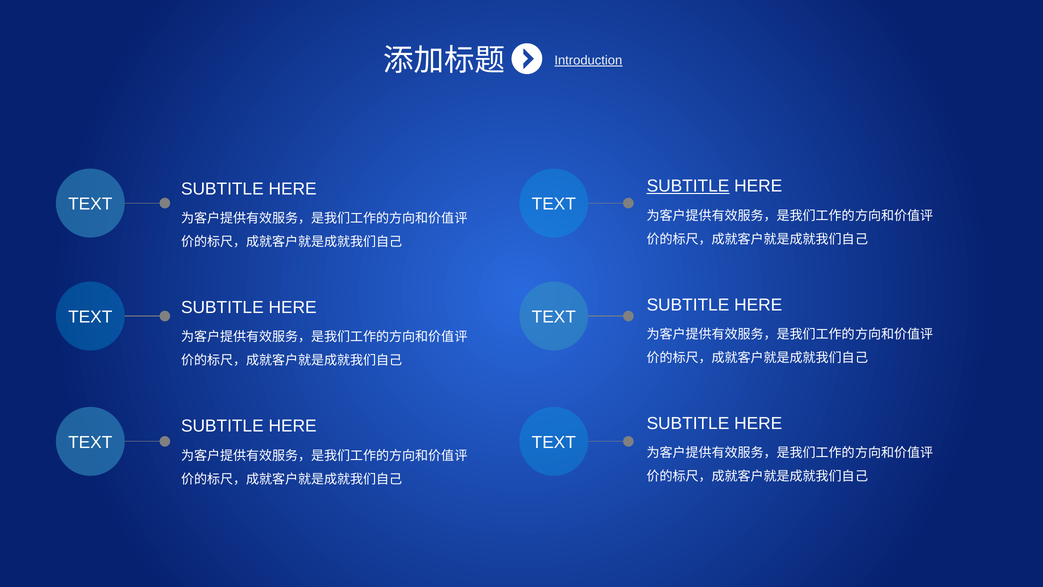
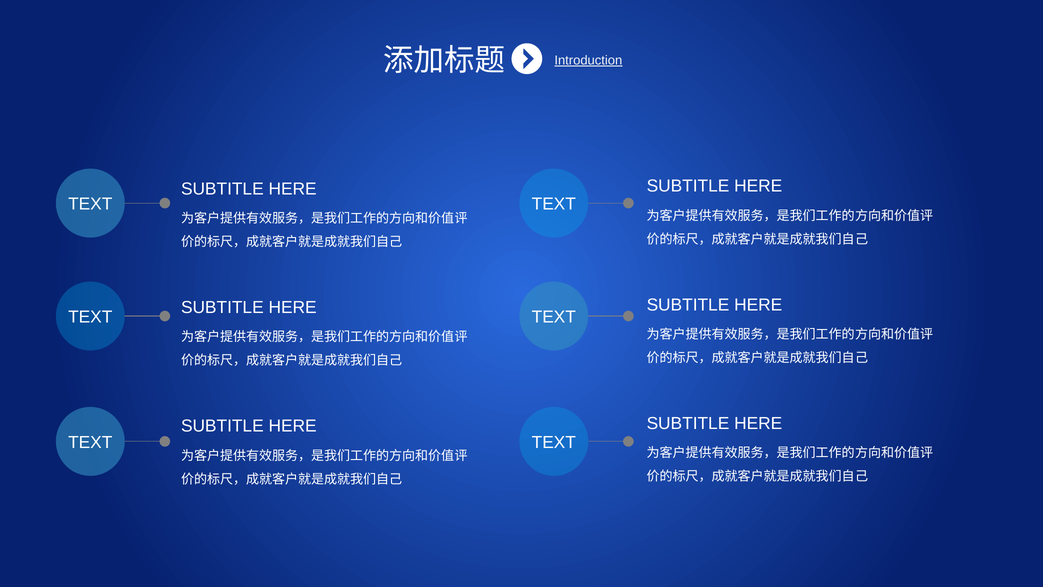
SUBTITLE at (688, 186) underline: present -> none
